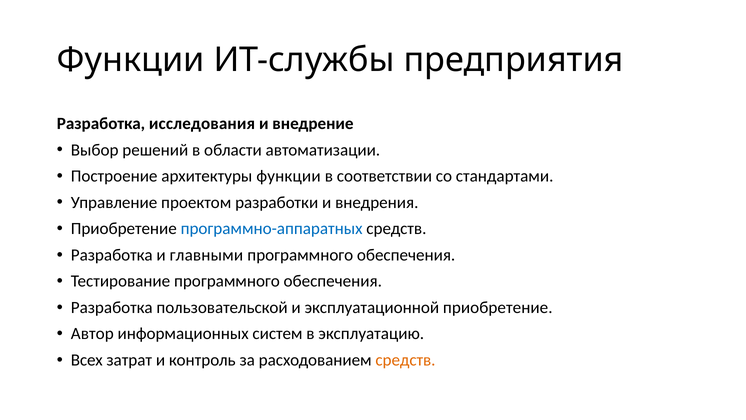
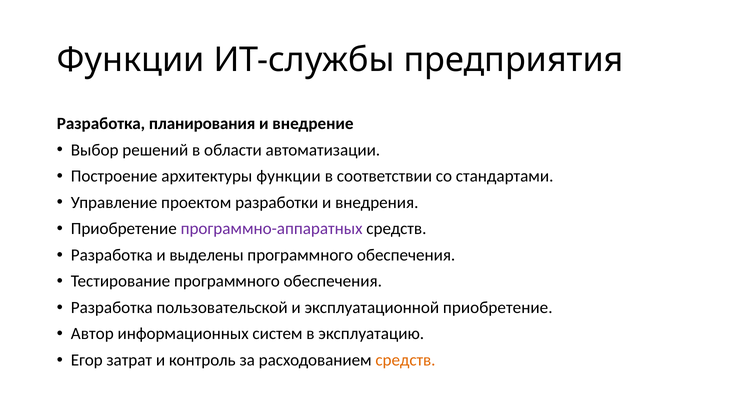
исследования: исследования -> планирования
программно-аппаратных colour: blue -> purple
главными: главными -> выделены
Всех: Всех -> Егор
